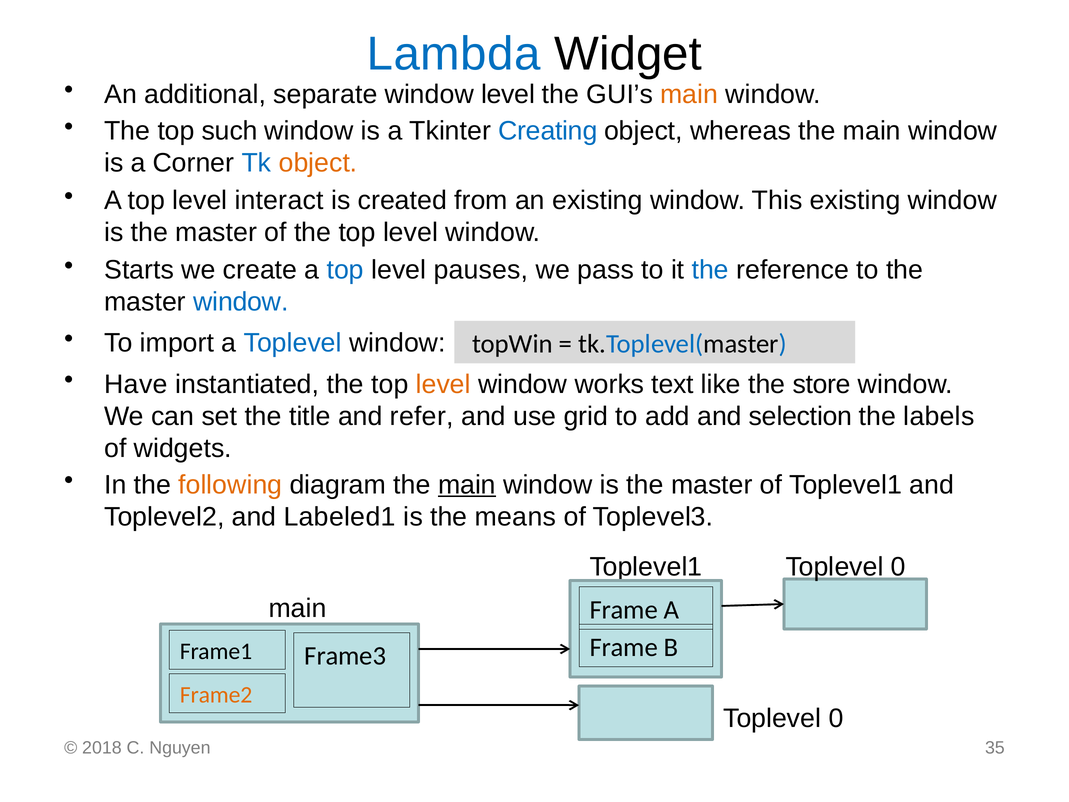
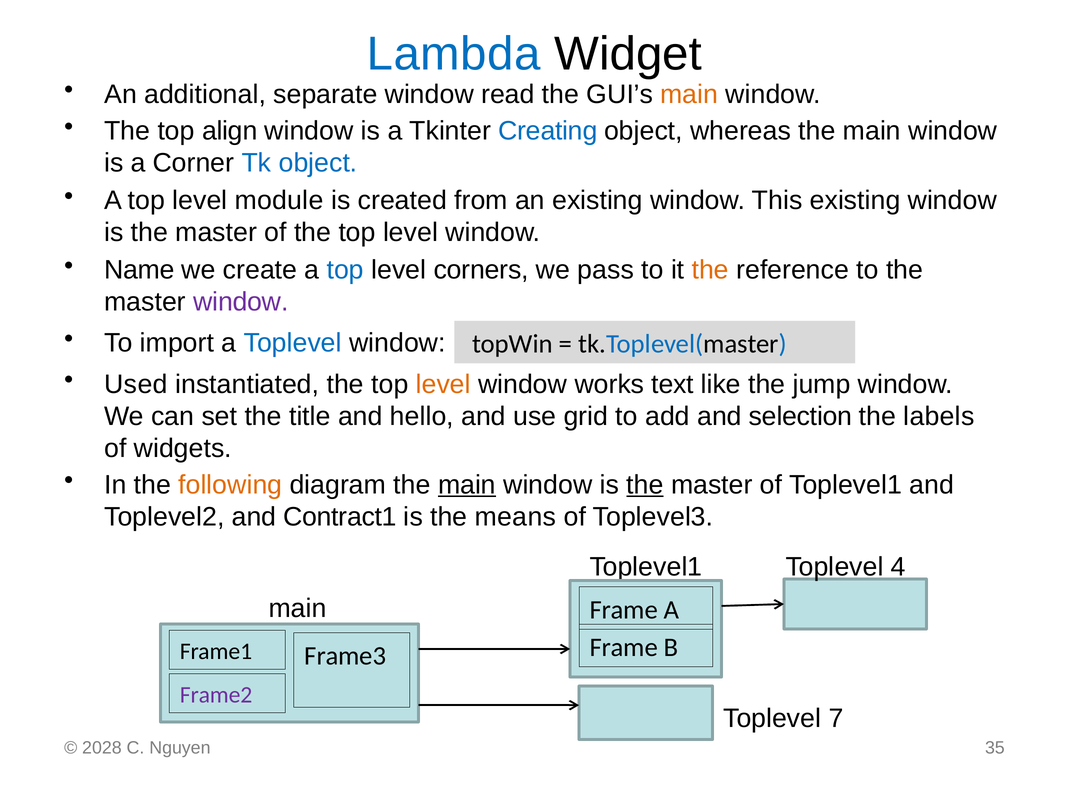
window level: level -> read
such: such -> align
object at (318, 163) colour: orange -> blue
interact: interact -> module
Starts: Starts -> Name
pauses: pauses -> corners
the at (710, 270) colour: blue -> orange
window at (241, 302) colour: blue -> purple
Have: Have -> Used
store: store -> jump
refer: refer -> hello
the at (645, 485) underline: none -> present
Labeled1: Labeled1 -> Contract1
0 at (898, 567): 0 -> 4
Frame2 colour: orange -> purple
0 at (836, 718): 0 -> 7
2018: 2018 -> 2028
